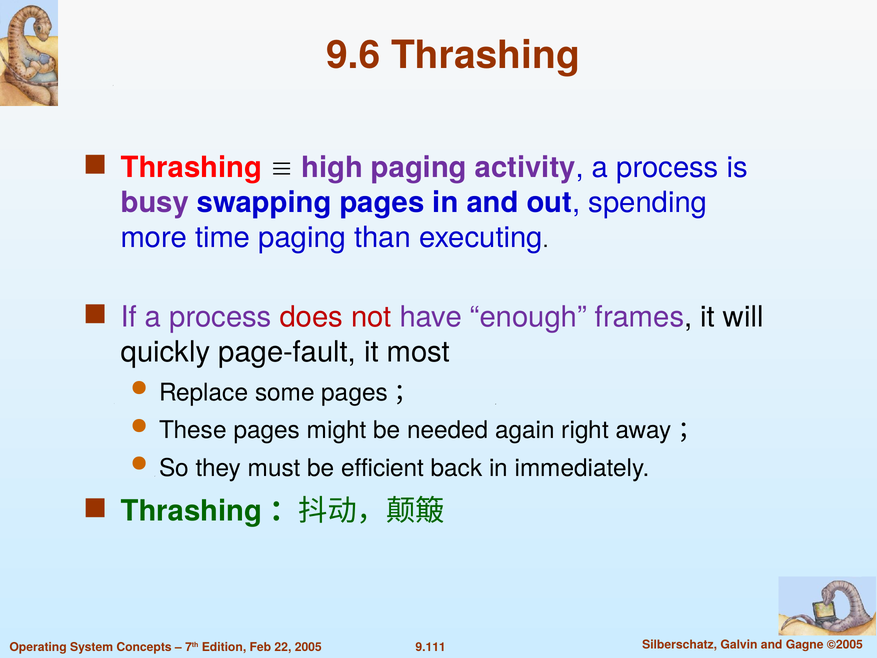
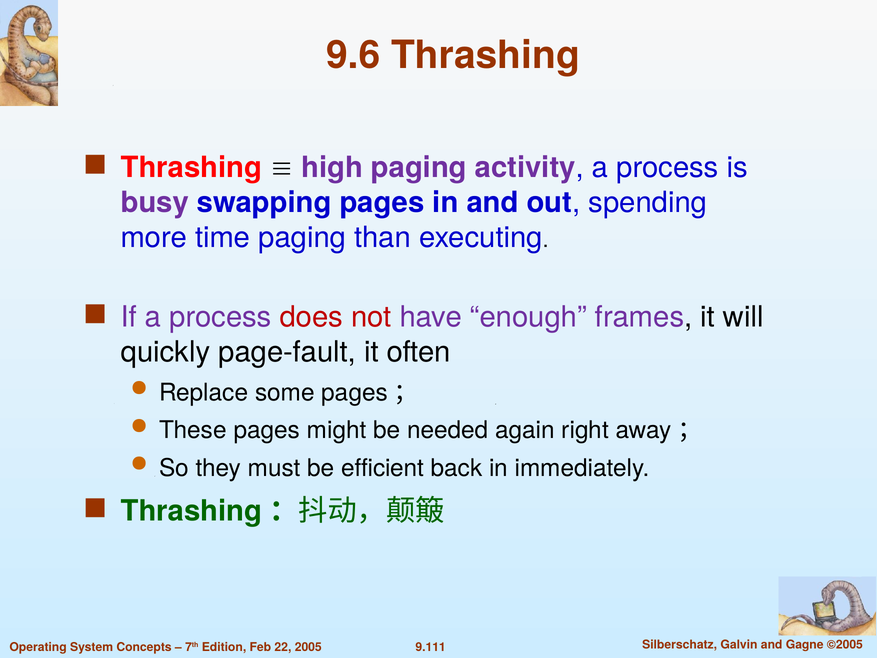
most: most -> often
